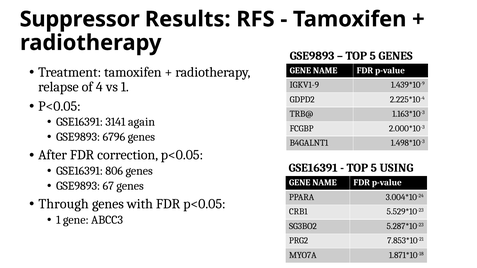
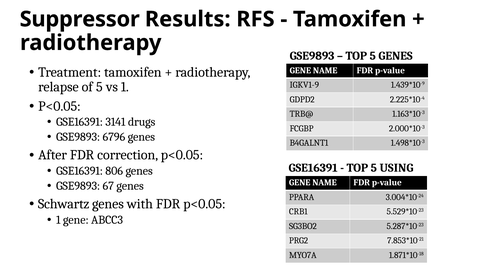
of 4: 4 -> 5
again: again -> drugs
Through: Through -> Schwartz
